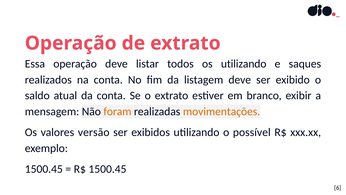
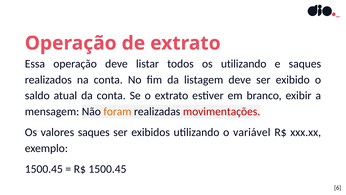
movimentações colour: orange -> red
valores versão: versão -> saques
possível: possível -> variável
